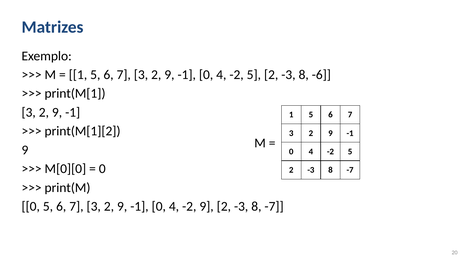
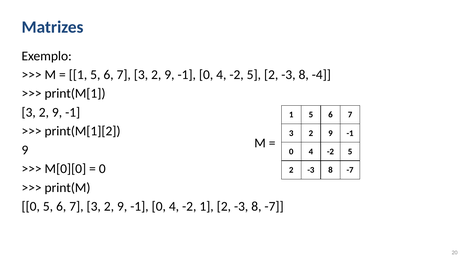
-6: -6 -> -4
-2 9: 9 -> 1
